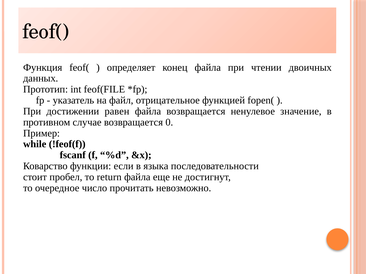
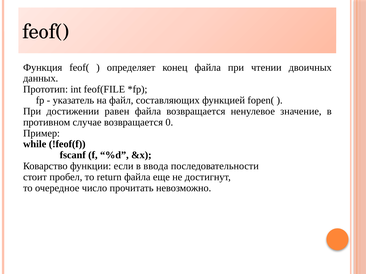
отрицательное: отрицательное -> составляющих
языка: языка -> ввода
